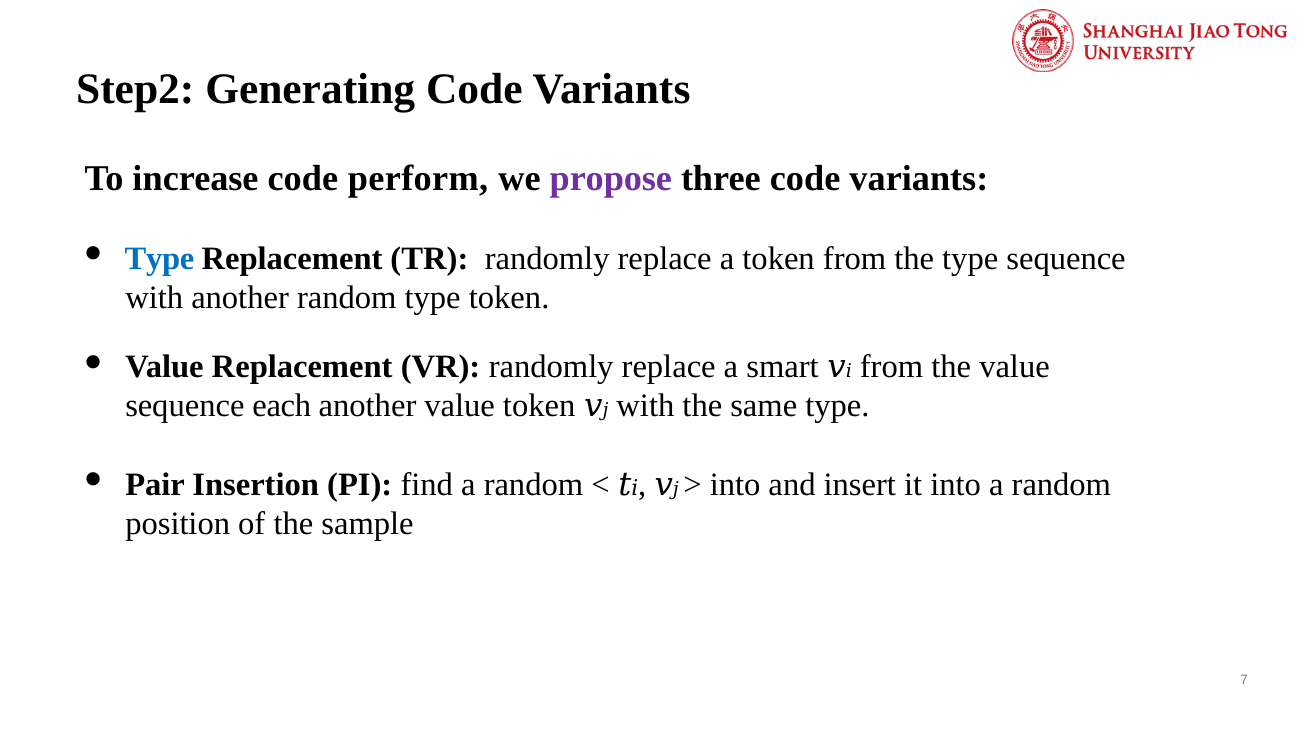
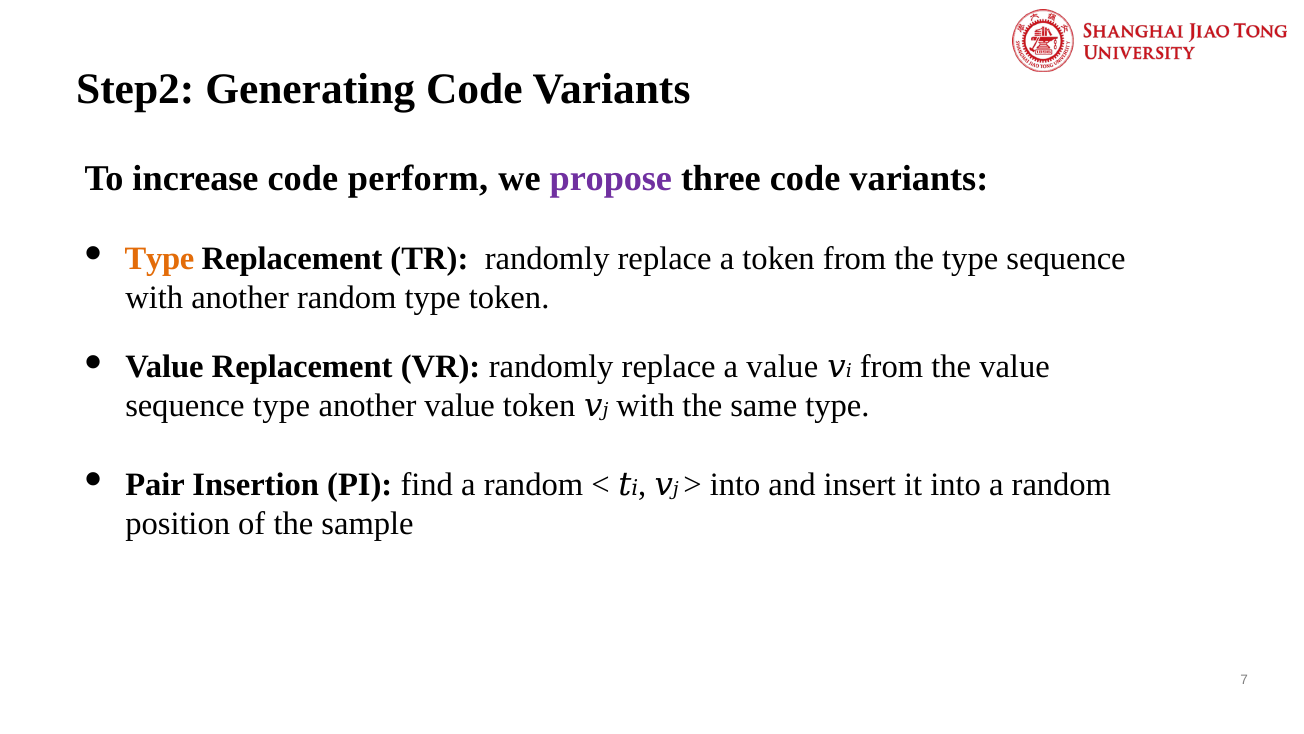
Type at (160, 258) colour: blue -> orange
a smart: smart -> value
sequence each: each -> type
